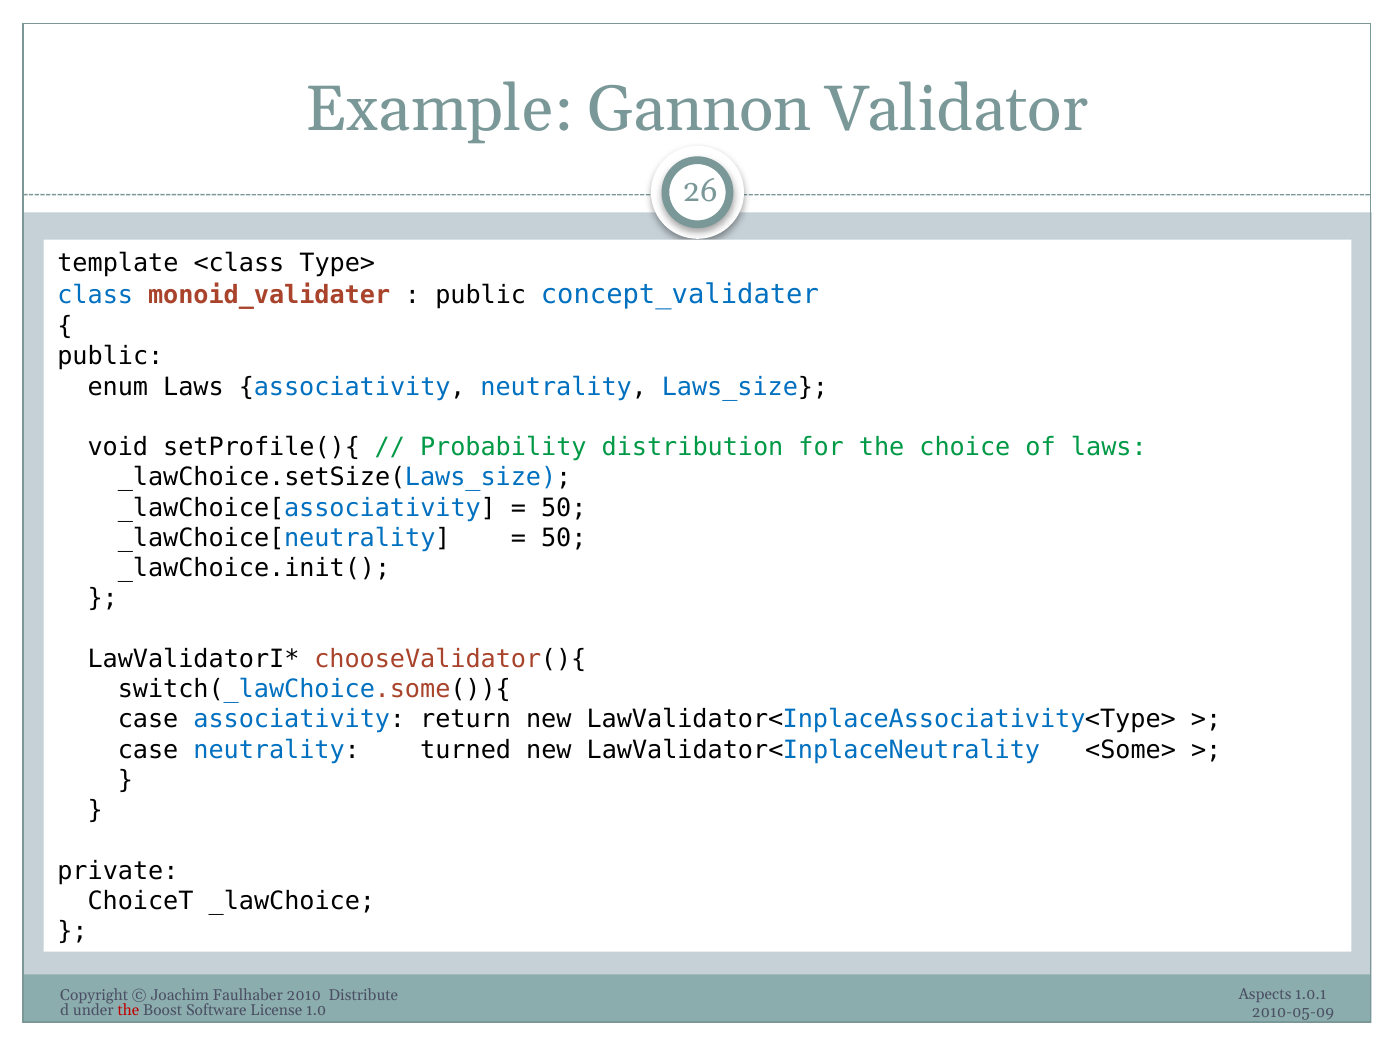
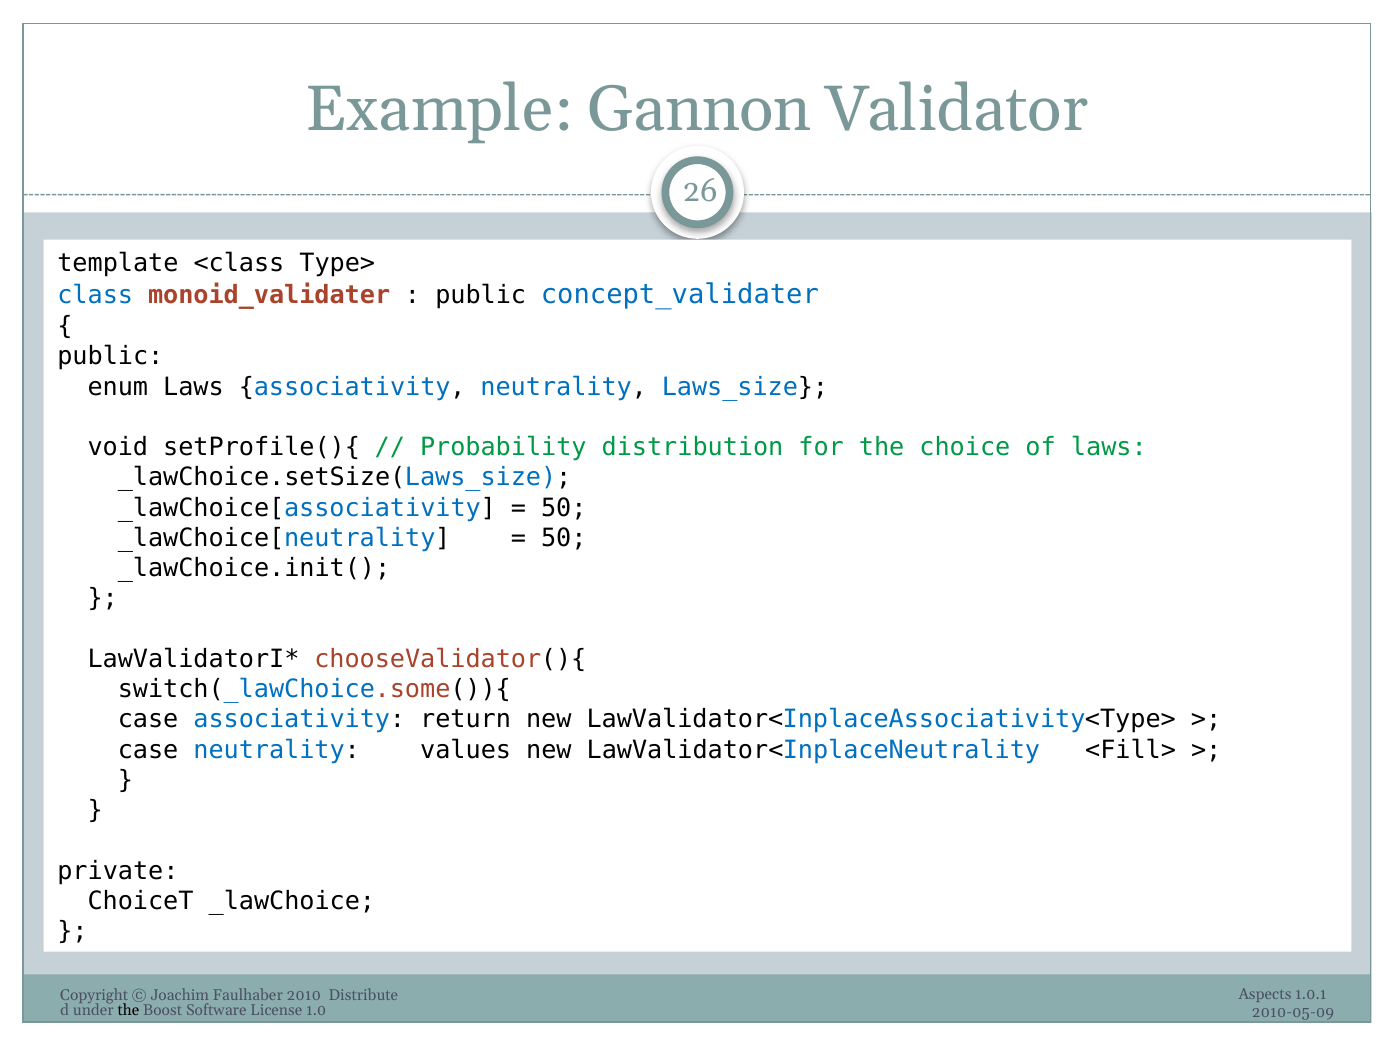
turned: turned -> values
<Some>: <Some> -> <Fill>
the at (129, 1011) colour: red -> black
